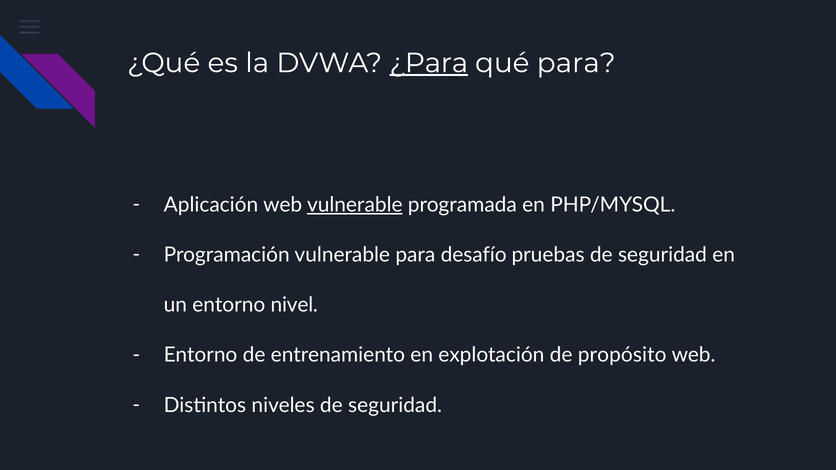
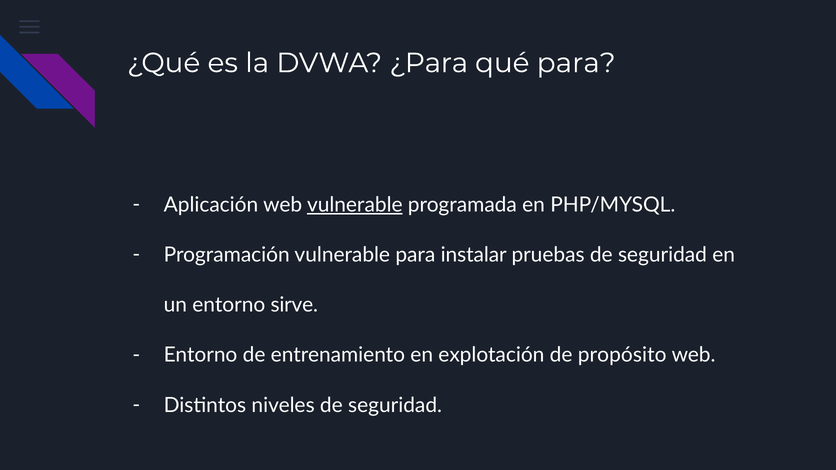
¿Para underline: present -> none
desafío: desafío -> instalar
nivel: nivel -> sirve
